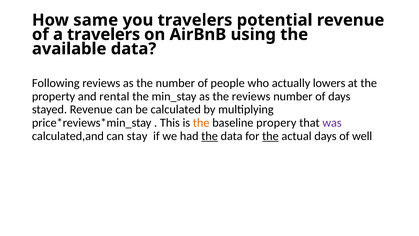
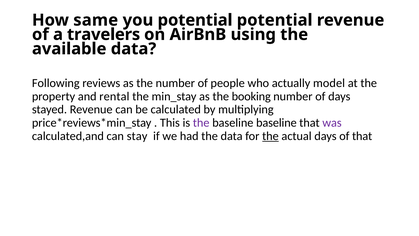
you travelers: travelers -> potential
lowers: lowers -> model
the reviews: reviews -> booking
the at (201, 123) colour: orange -> purple
baseline propery: propery -> baseline
the at (210, 136) underline: present -> none
of well: well -> that
